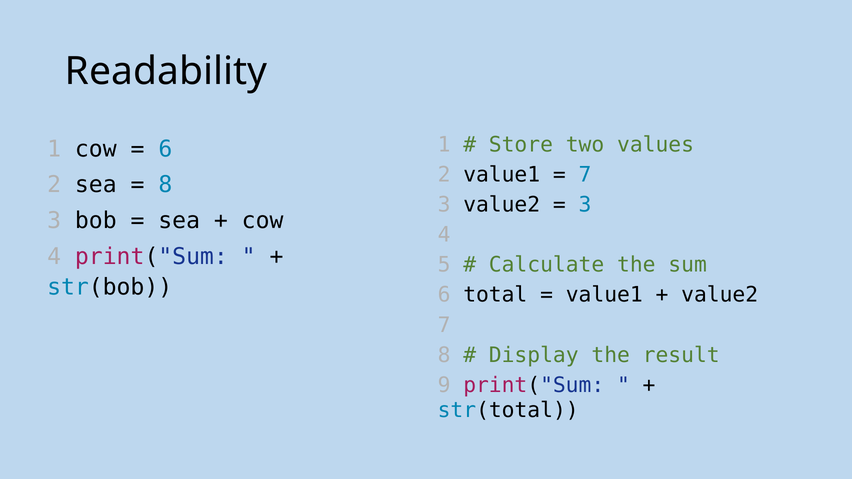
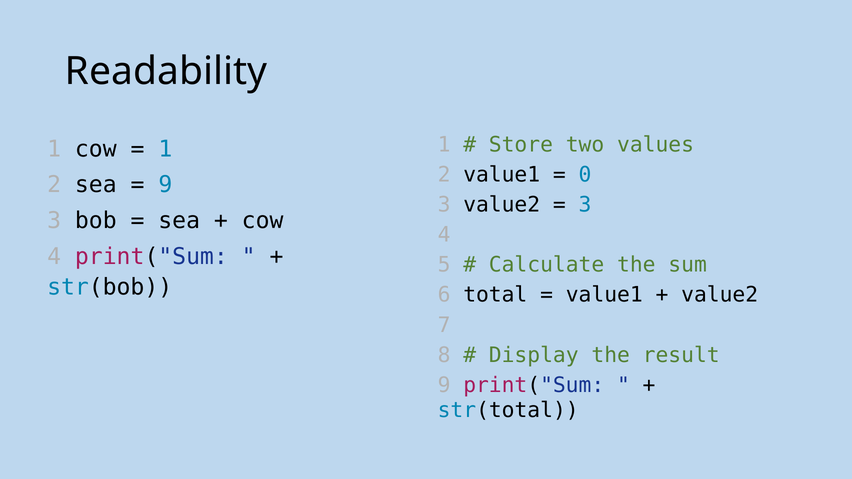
6 at (165, 149): 6 -> 1
7 at (585, 175): 7 -> 0
8 at (165, 185): 8 -> 9
